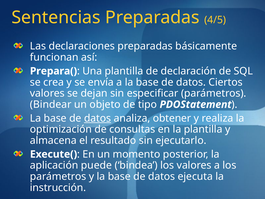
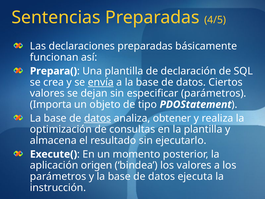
envía underline: none -> present
Bindear: Bindear -> Importa
puede: puede -> origen
